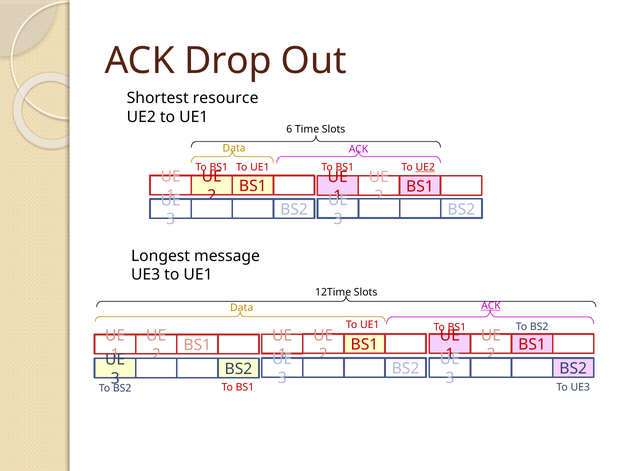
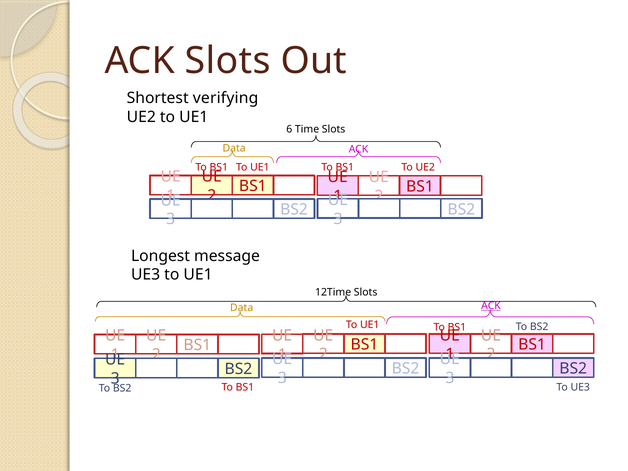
ACK Drop: Drop -> Slots
resource: resource -> verifying
UE2 at (425, 167) underline: present -> none
